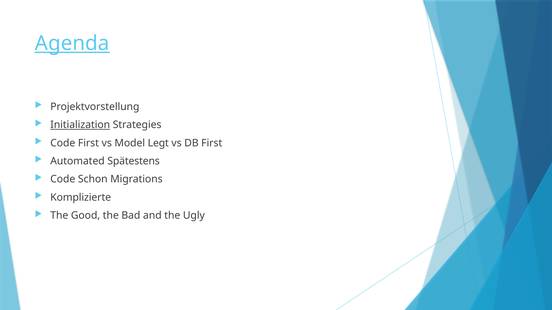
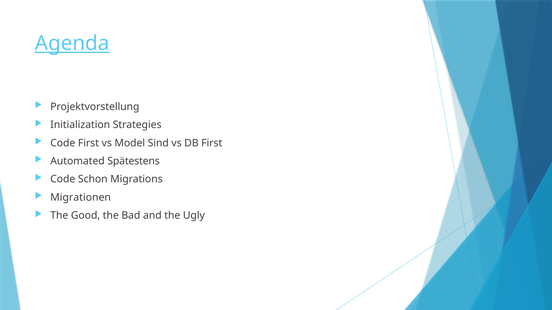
Initialization underline: present -> none
Legt: Legt -> Sind
Komplizierte: Komplizierte -> Migrationen
